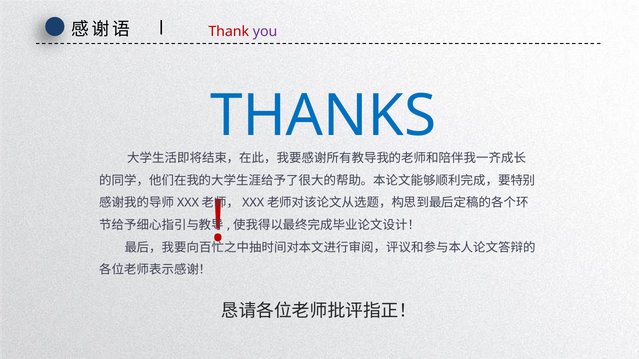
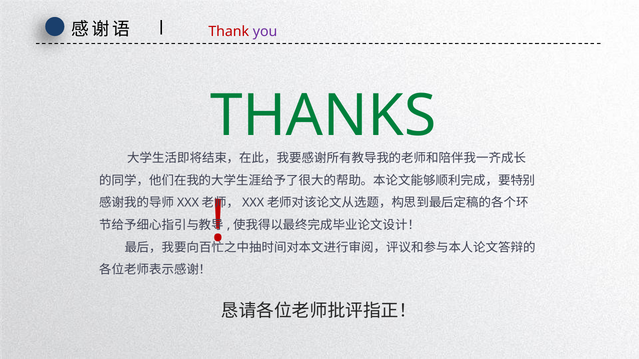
THANKS colour: blue -> green
